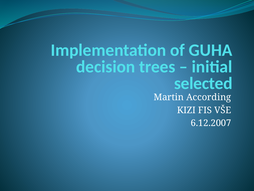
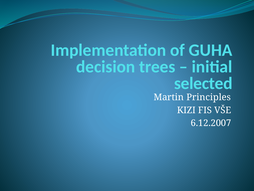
According: According -> Principles
